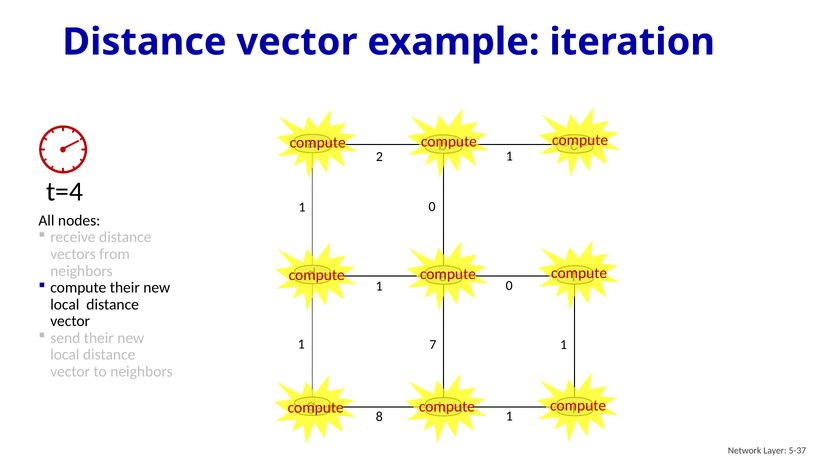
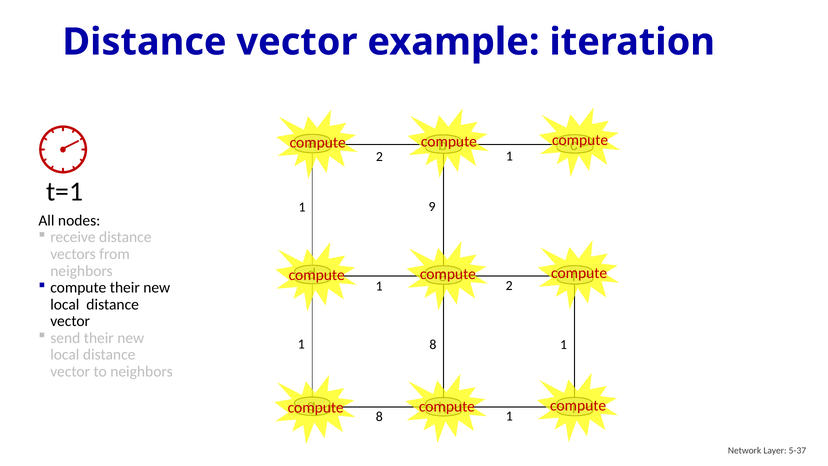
t=4: t=4 -> t=1
0 at (432, 207): 0 -> 9
0 at (509, 285): 0 -> 2
1 7: 7 -> 8
